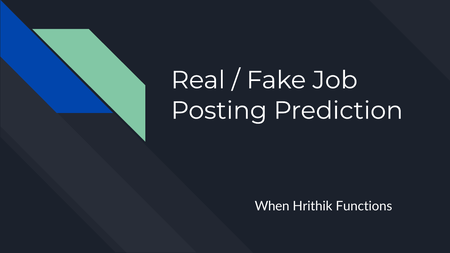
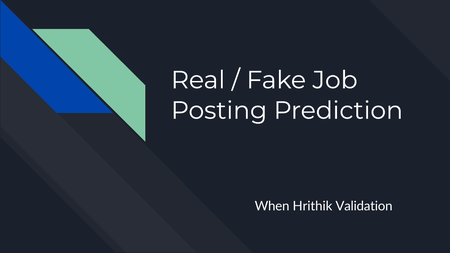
Functions: Functions -> Validation
